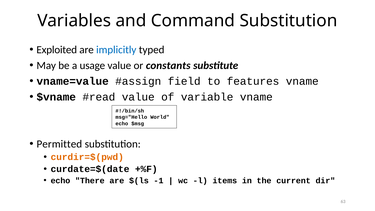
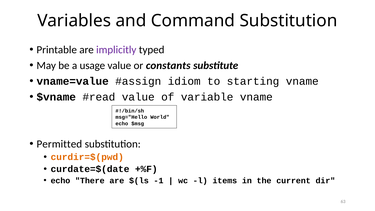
Exploited: Exploited -> Printable
implicitly colour: blue -> purple
field: field -> idiom
features: features -> starting
